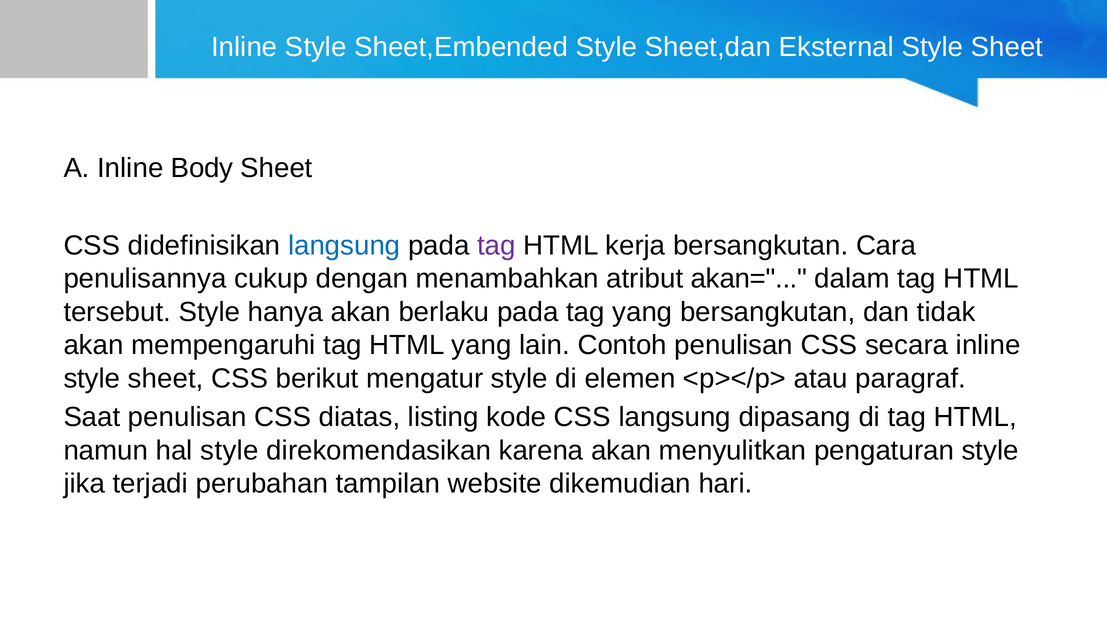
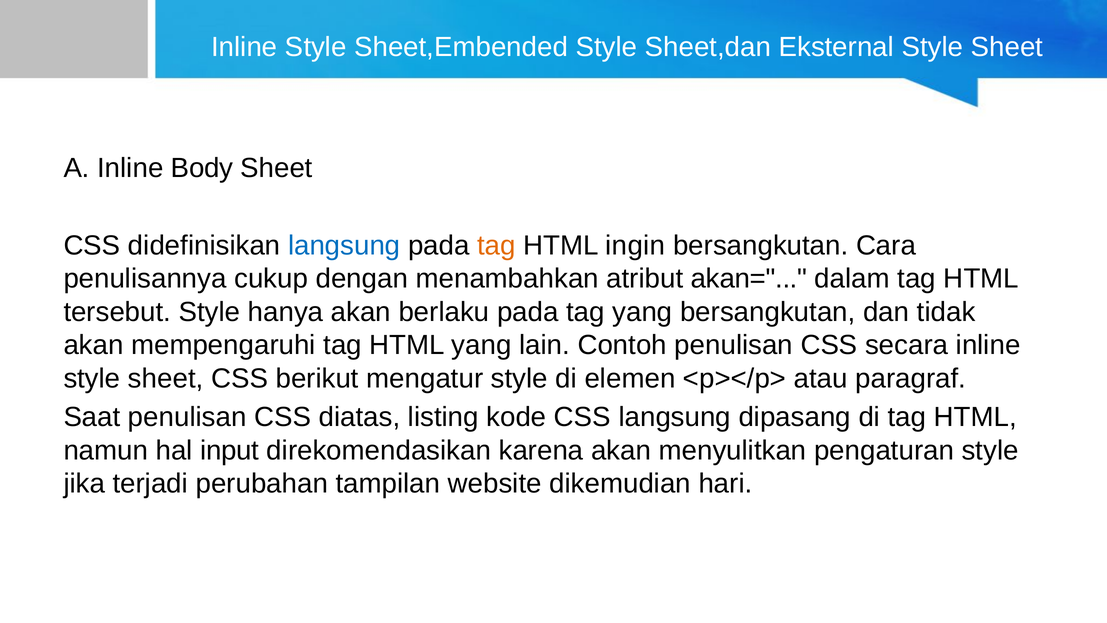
tag at (496, 245) colour: purple -> orange
kerja: kerja -> ingin
hal style: style -> input
